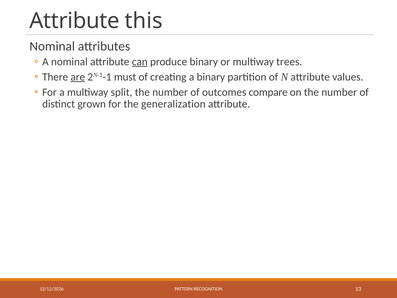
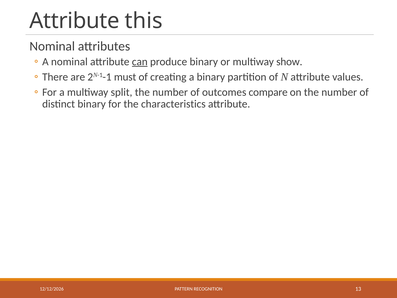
trees: trees -> show
are underline: present -> none
distinct grown: grown -> binary
generalization: generalization -> characteristics
